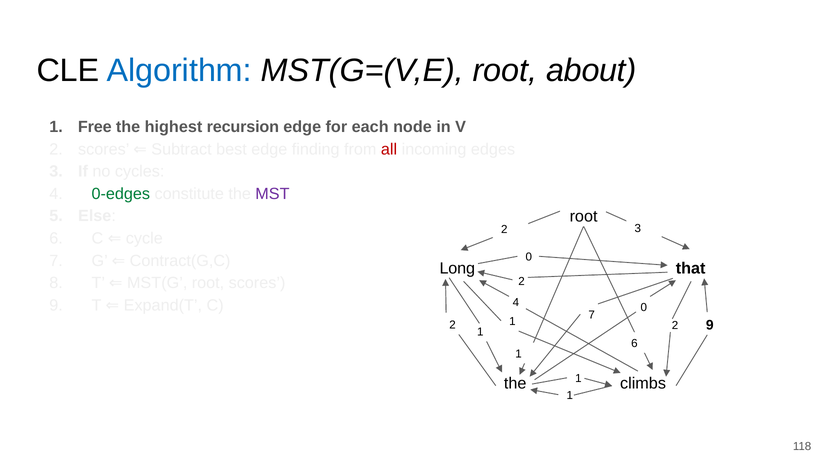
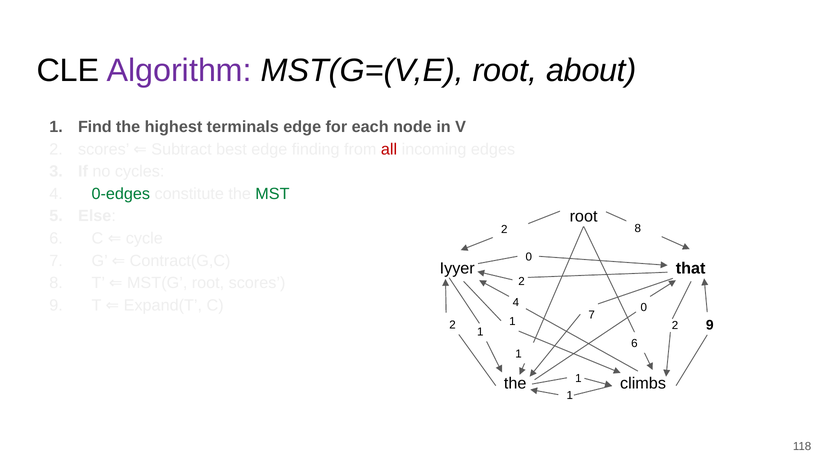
Algorithm colour: blue -> purple
Free: Free -> Find
recursion: recursion -> terminals
MST colour: purple -> green
2 3: 3 -> 8
Long: Long -> Iyyer
